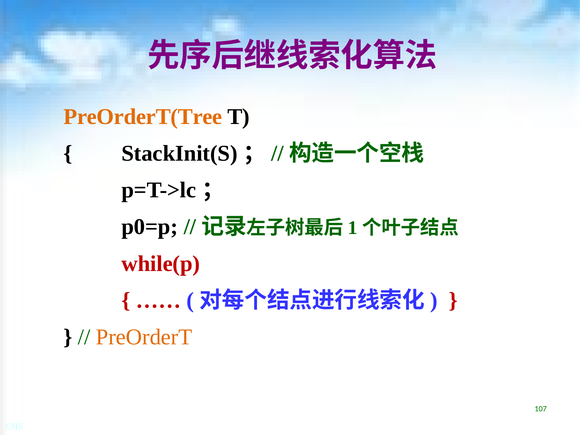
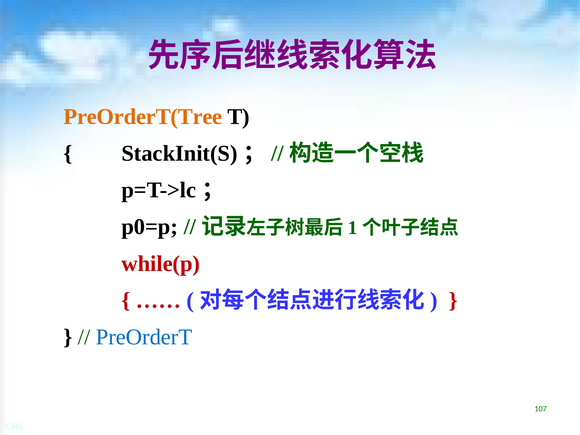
PreOrderT colour: orange -> blue
